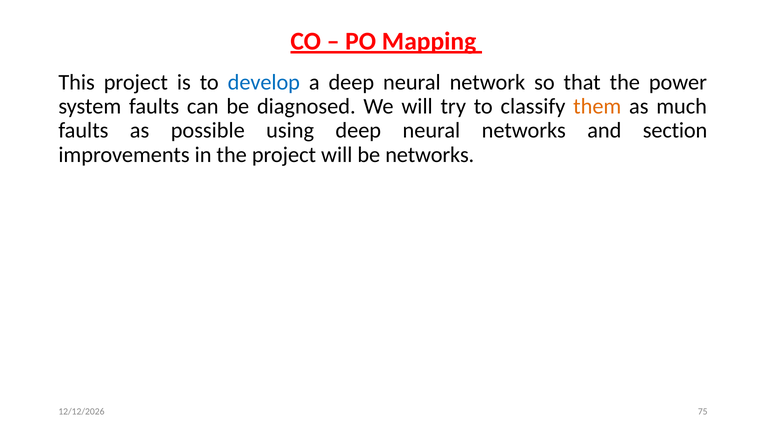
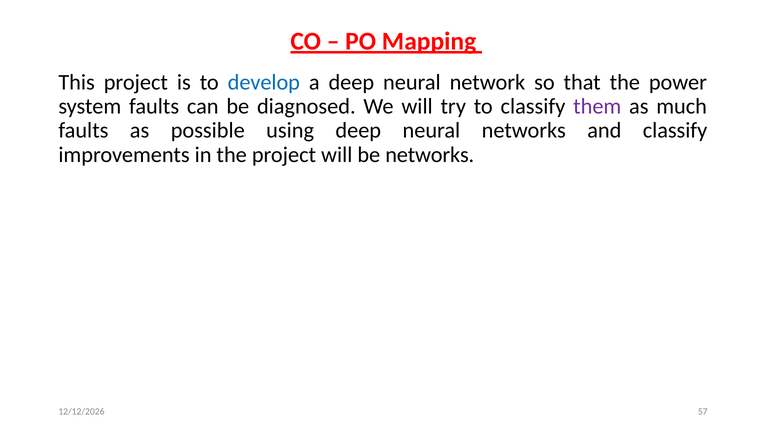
them colour: orange -> purple
and section: section -> classify
75: 75 -> 57
